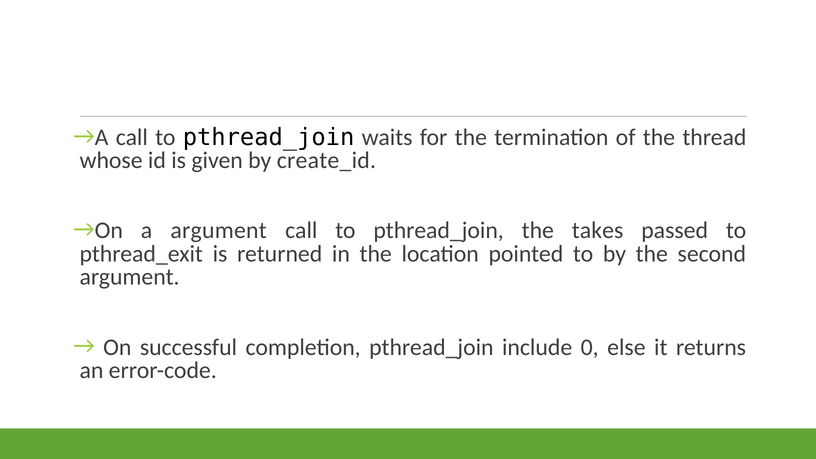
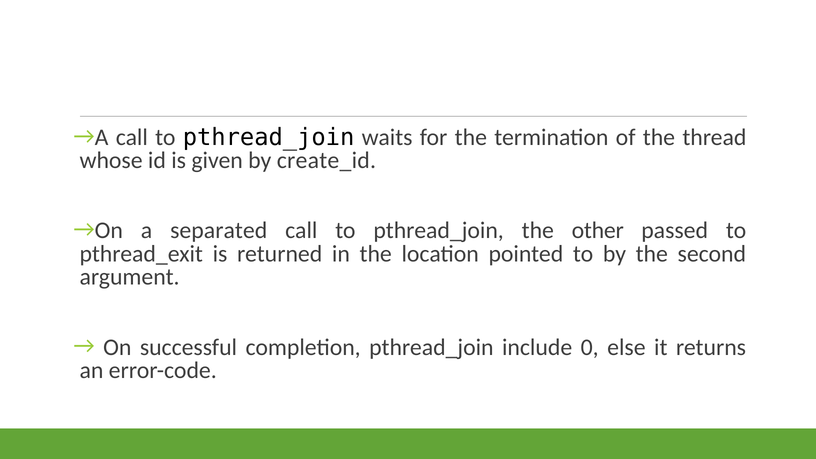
a argument: argument -> separated
takes: takes -> other
